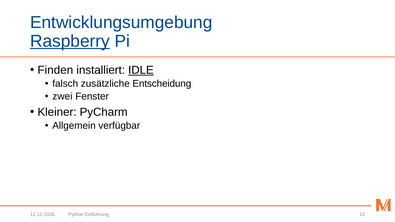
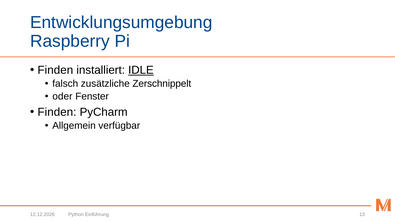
Raspberry underline: present -> none
Entscheidung: Entscheidung -> Zerschnippelt
zwei: zwei -> oder
Kleiner at (57, 112): Kleiner -> Finden
